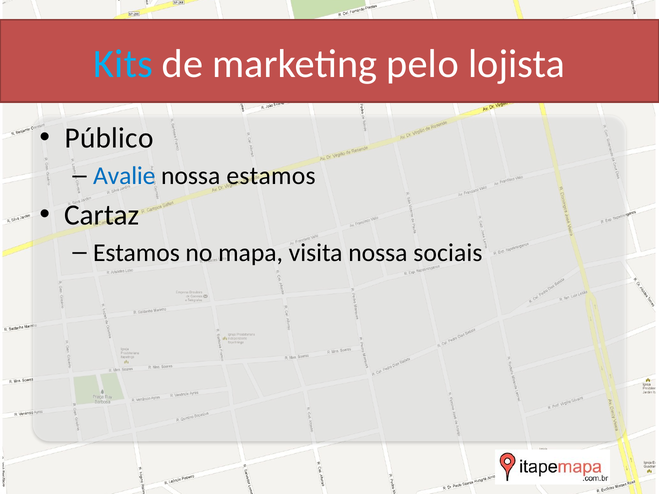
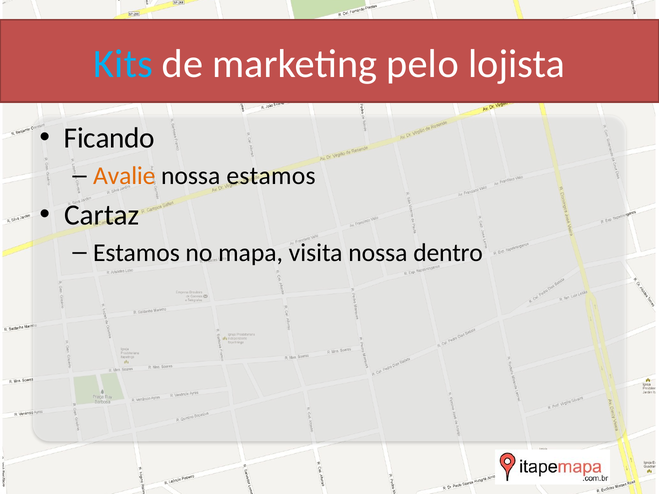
Público: Público -> Ficando
Avalie colour: blue -> orange
sociais: sociais -> dentro
